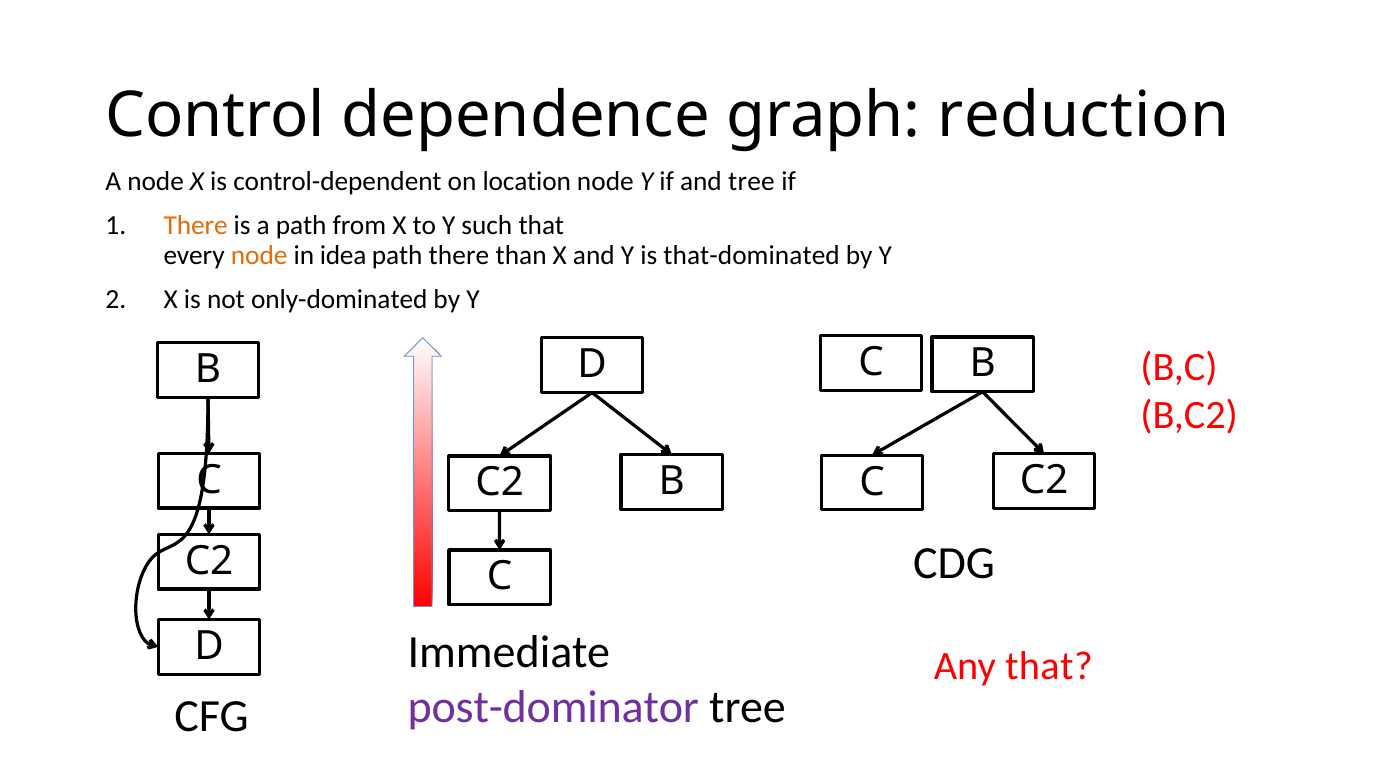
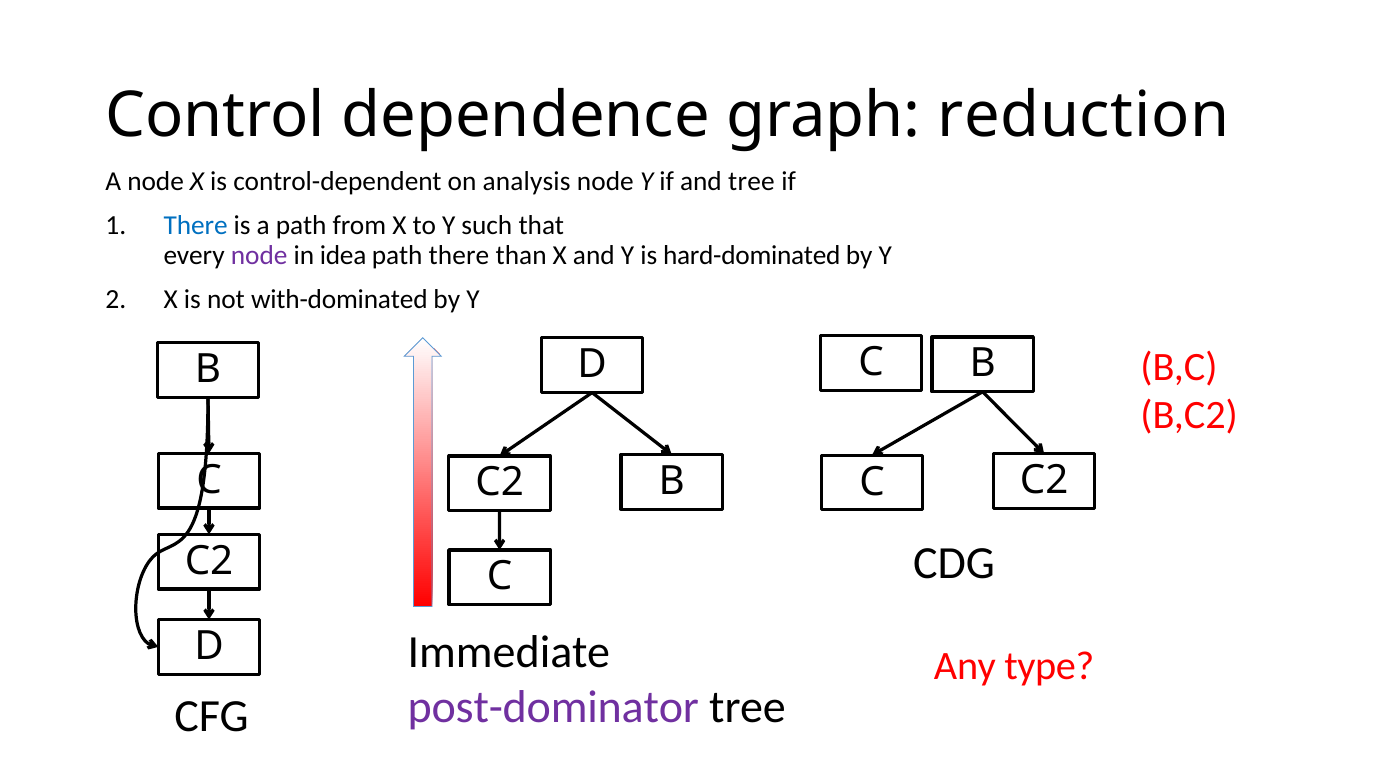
location: location -> analysis
There at (196, 226) colour: orange -> blue
node at (259, 255) colour: orange -> purple
that-dominated: that-dominated -> hard-dominated
only-dominated: only-dominated -> with-dominated
Any that: that -> type
